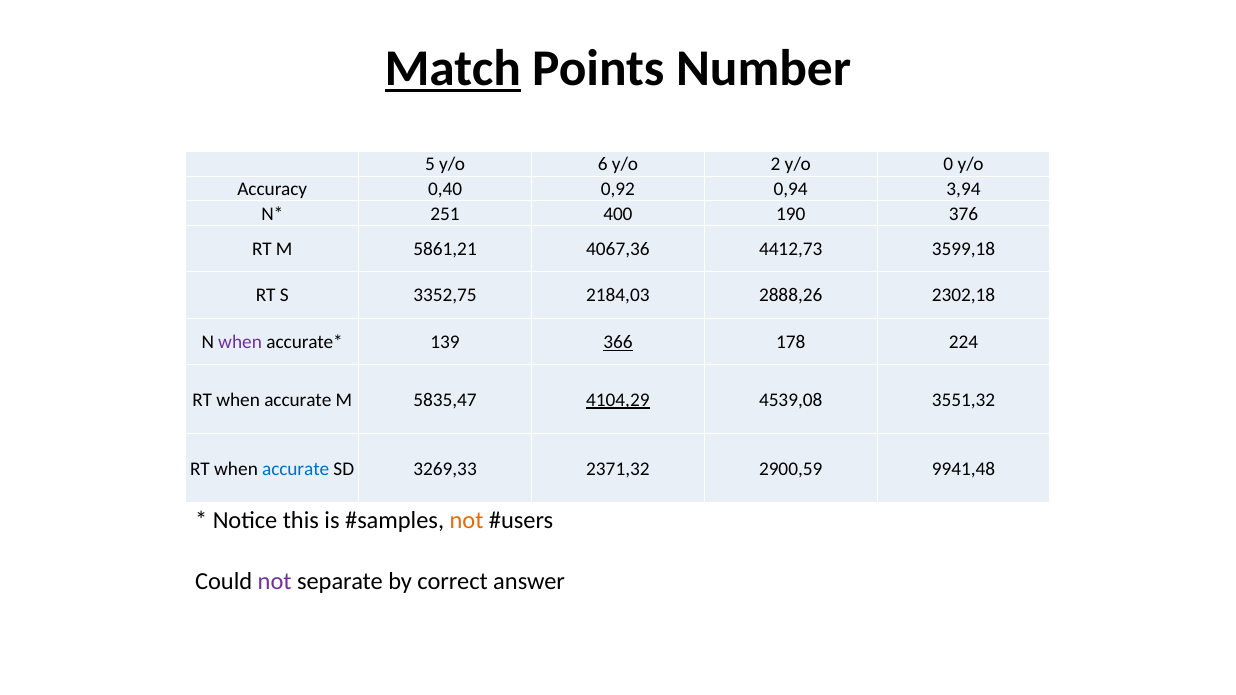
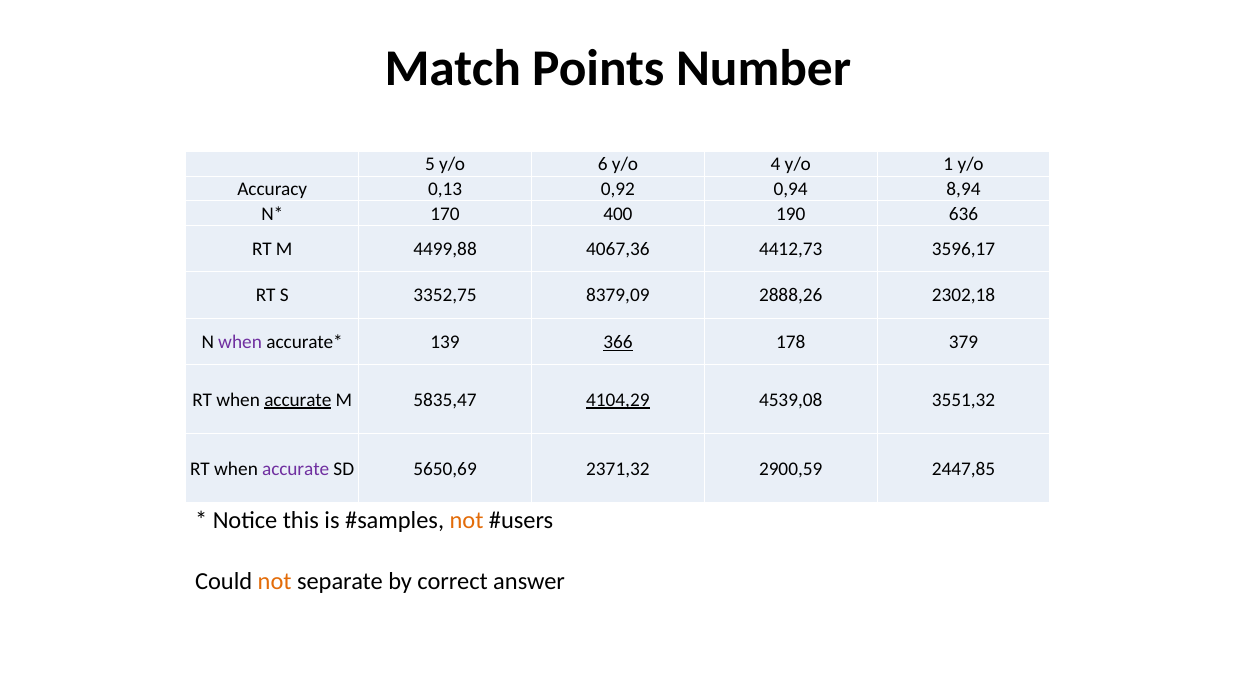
Match underline: present -> none
2: 2 -> 4
0: 0 -> 1
0,40: 0,40 -> 0,13
3,94: 3,94 -> 8,94
251: 251 -> 170
376: 376 -> 636
5861,21: 5861,21 -> 4499,88
3599,18: 3599,18 -> 3596,17
2184,03: 2184,03 -> 8379,09
224: 224 -> 379
accurate at (298, 400) underline: none -> present
accurate at (296, 469) colour: blue -> purple
3269,33: 3269,33 -> 5650,69
9941,48: 9941,48 -> 2447,85
not at (275, 581) colour: purple -> orange
